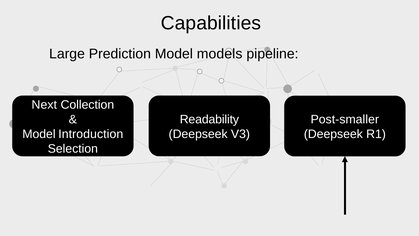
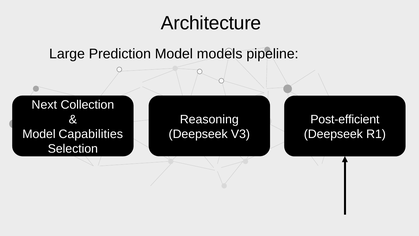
Capabilities: Capabilities -> Architecture
Readability: Readability -> Reasoning
Post-smaller: Post-smaller -> Post-efficient
Introduction: Introduction -> Capabilities
